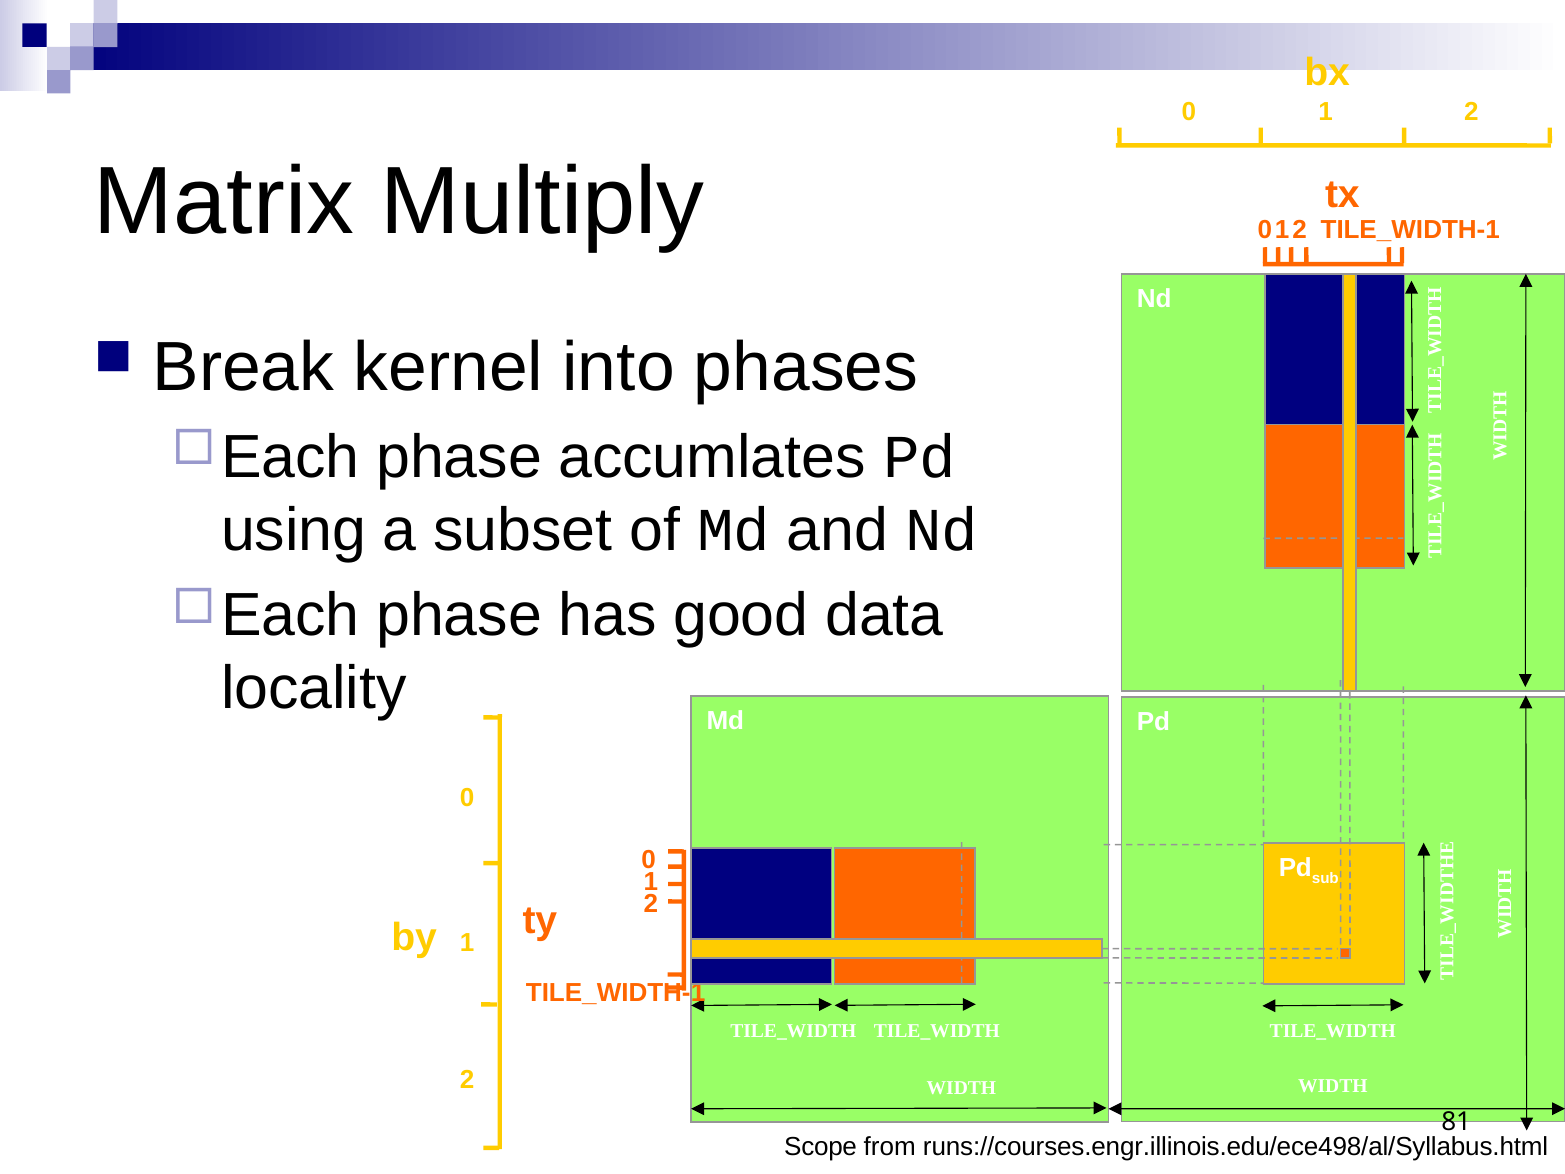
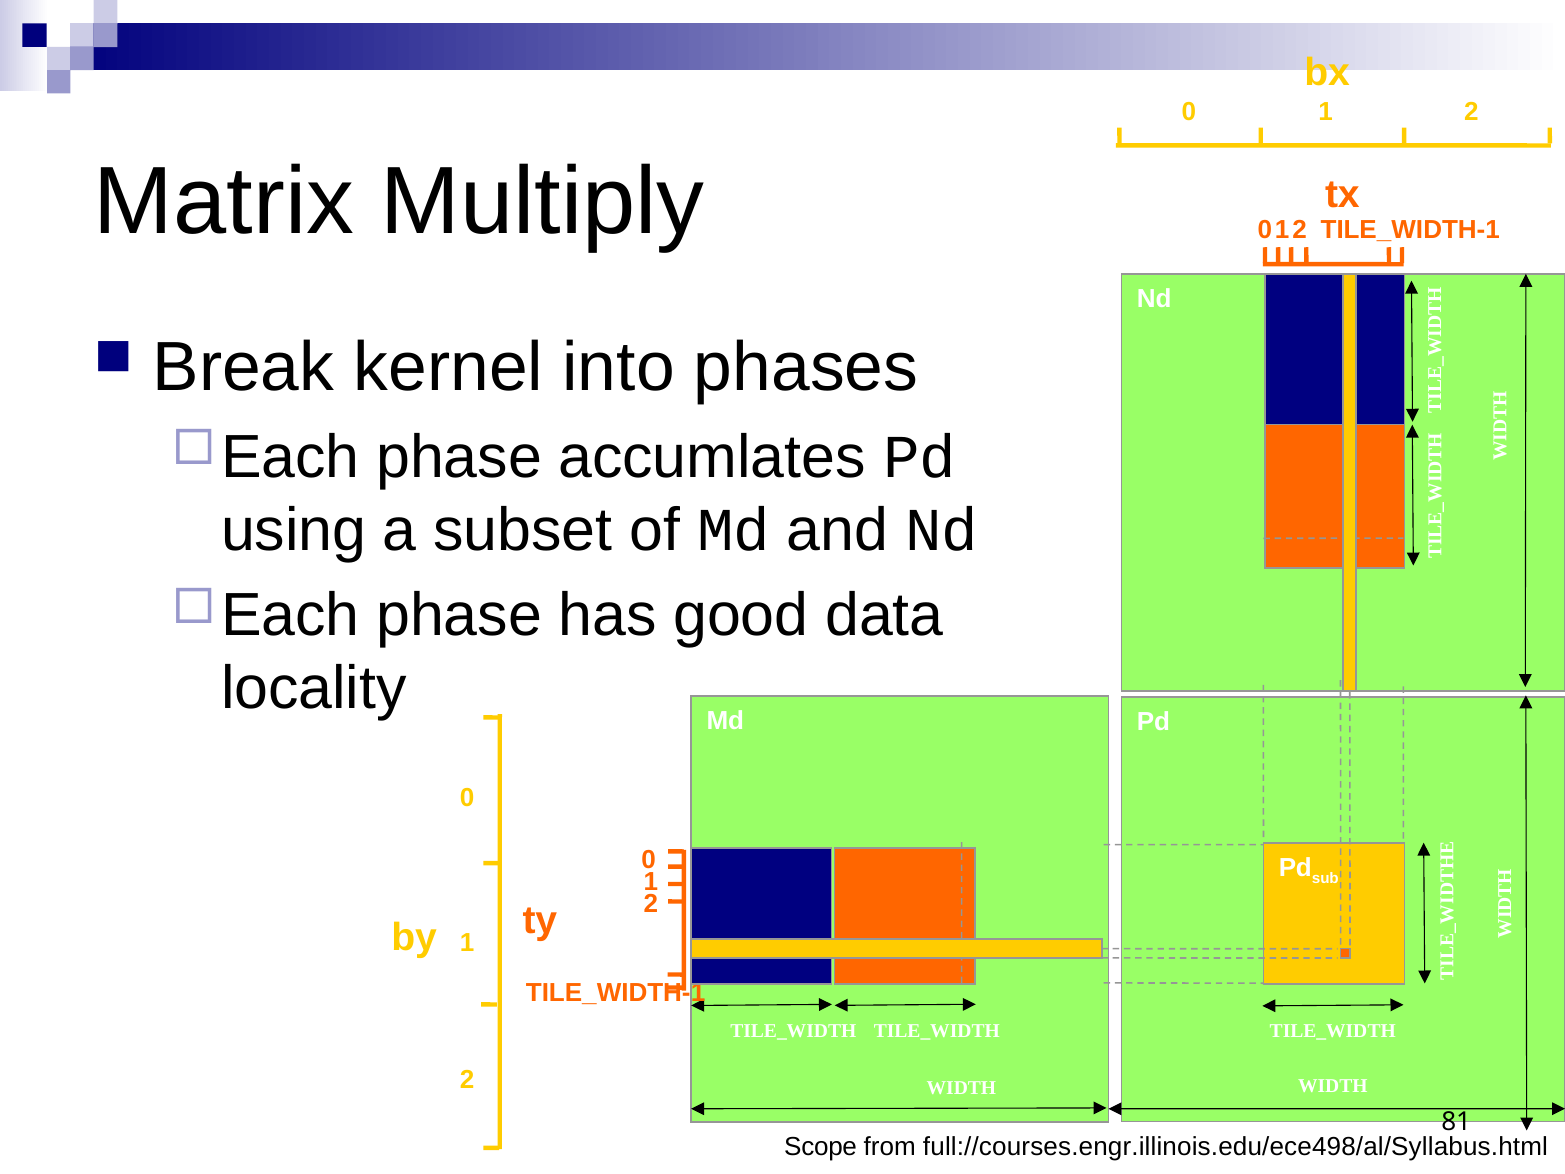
runs://courses.engr.illinois.edu/ece498/al/Syllabus.html: runs://courses.engr.illinois.edu/ece498/al/Syllabus.html -> full://courses.engr.illinois.edu/ece498/al/Syllabus.html
